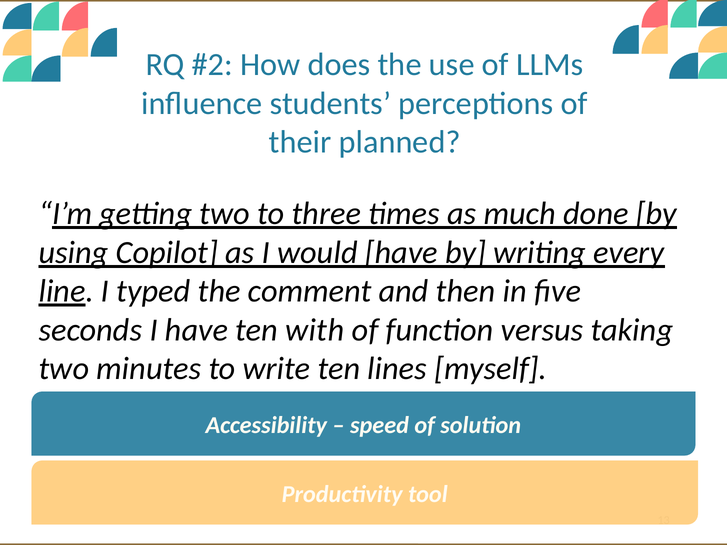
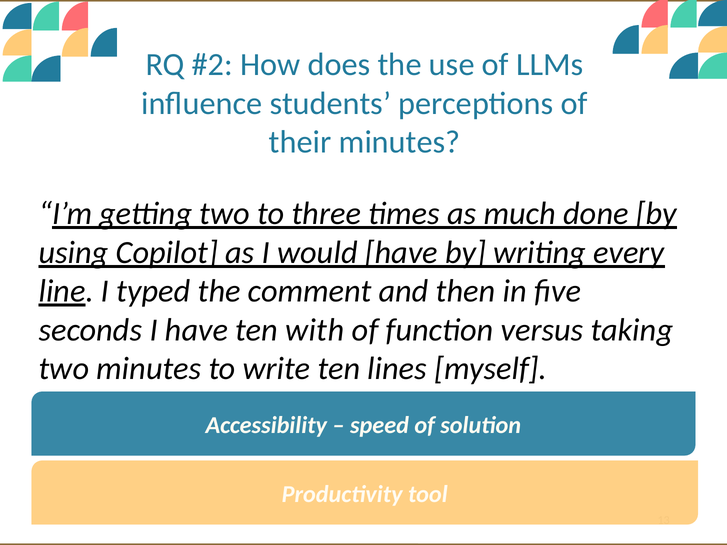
their planned: planned -> minutes
